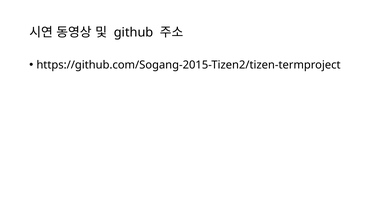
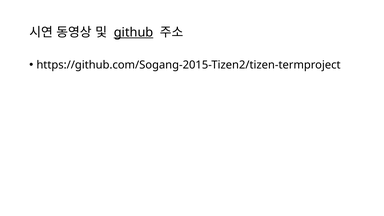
github underline: none -> present
